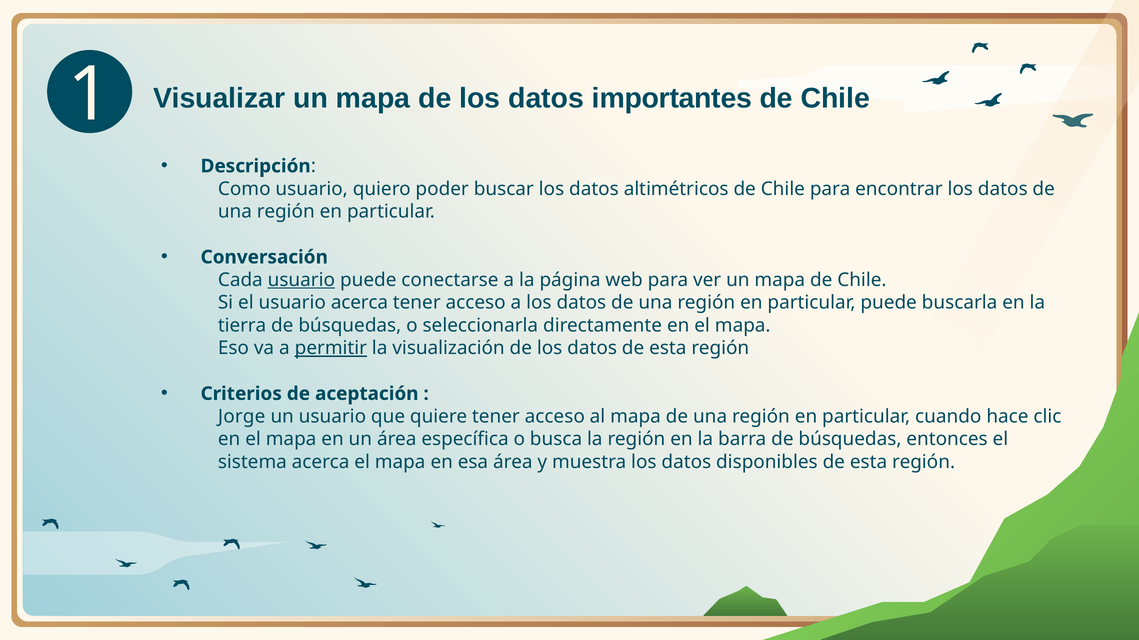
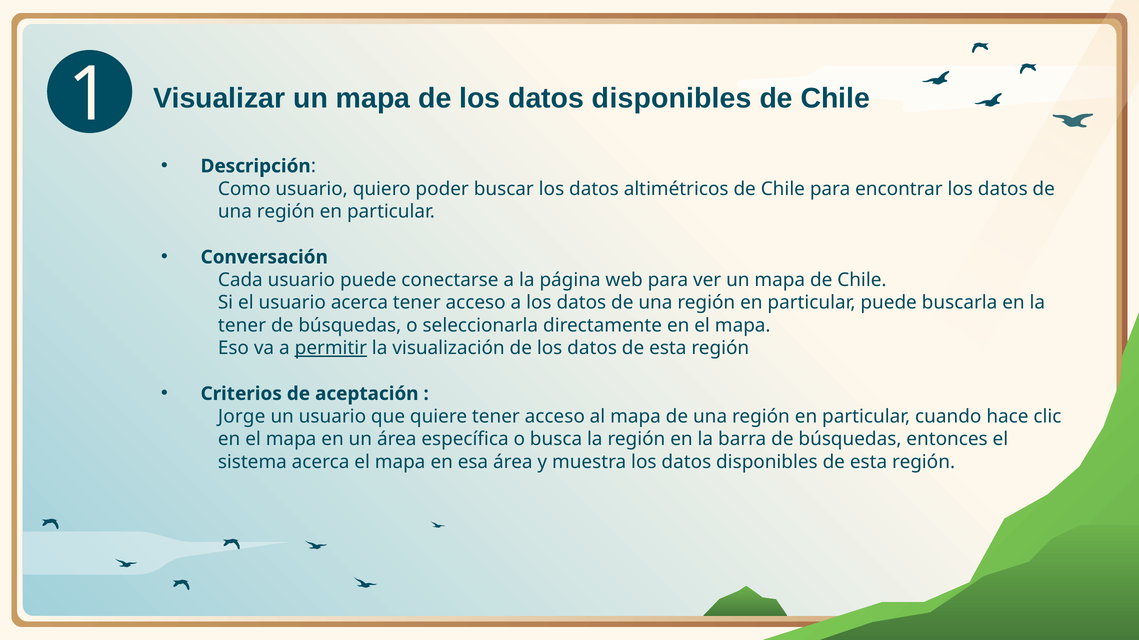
de los datos importantes: importantes -> disponibles
usuario at (301, 280) underline: present -> none
tierra at (242, 326): tierra -> tener
